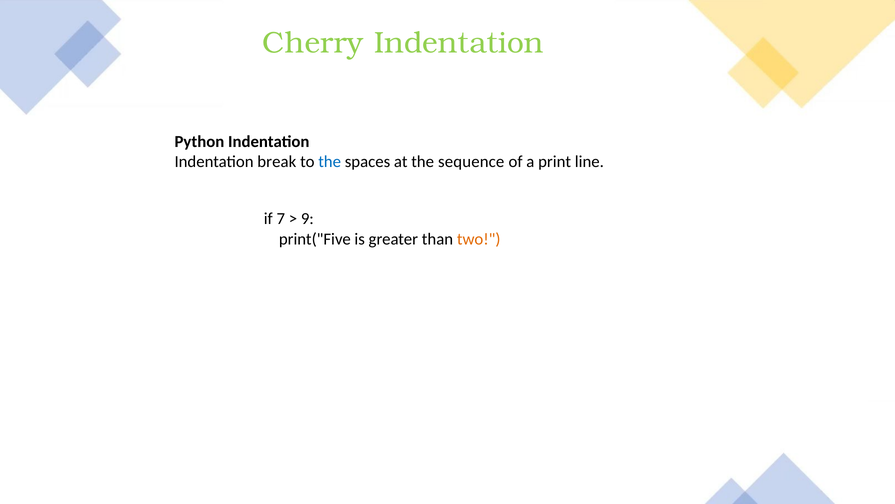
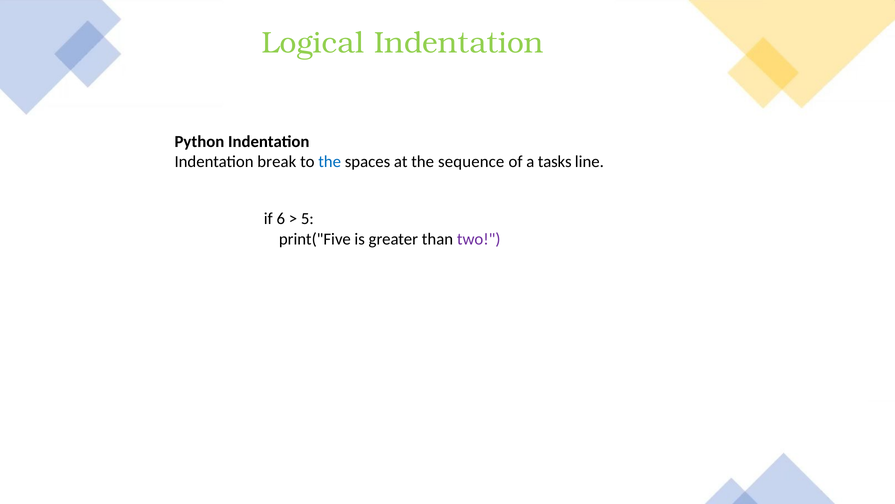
Cherry: Cherry -> Logical
print: print -> tasks
7: 7 -> 6
9: 9 -> 5
two colour: orange -> purple
